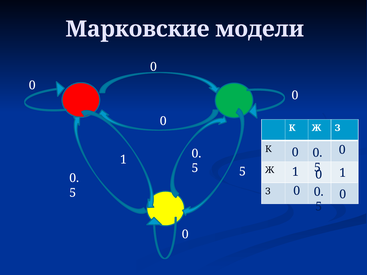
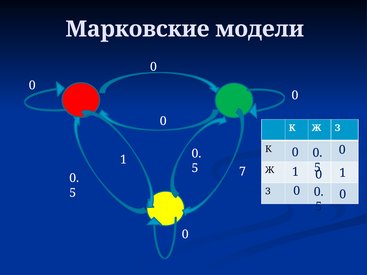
5 at (243, 172): 5 -> 7
